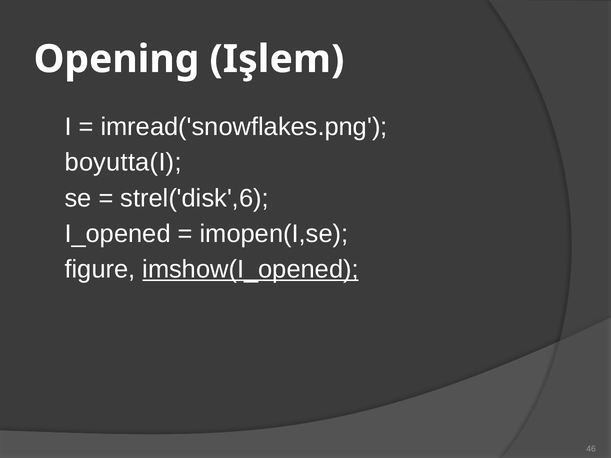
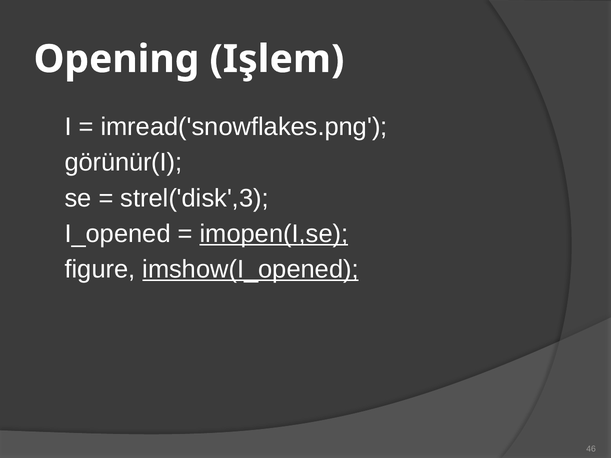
boyutta(I: boyutta(I -> görünür(I
strel('disk',6: strel('disk',6 -> strel('disk',3
imopen(I,se underline: none -> present
